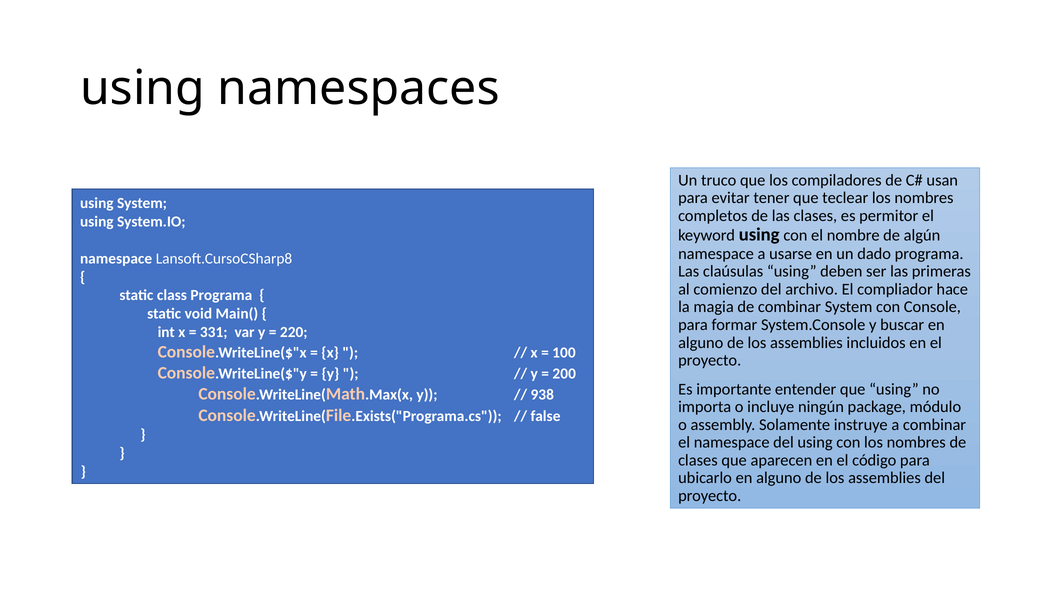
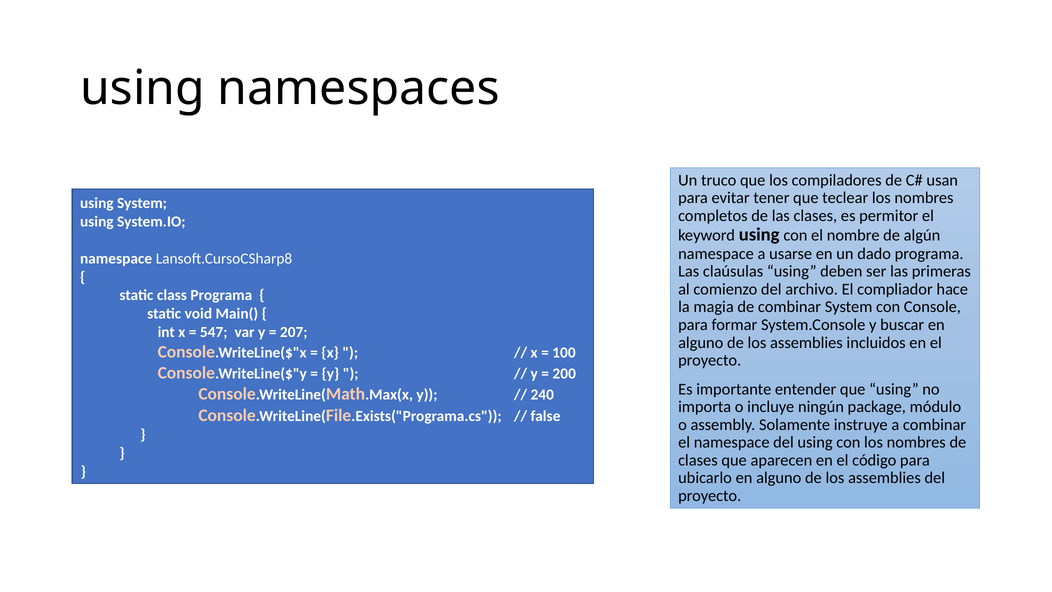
331: 331 -> 547
220: 220 -> 207
938: 938 -> 240
